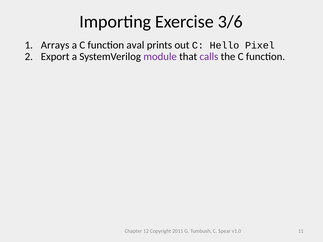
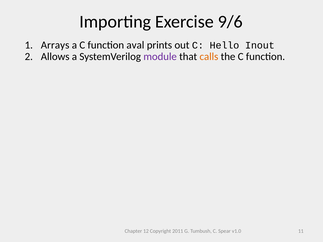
3/6: 3/6 -> 9/6
Pixel: Pixel -> Inout
Export: Export -> Allows
calls colour: purple -> orange
